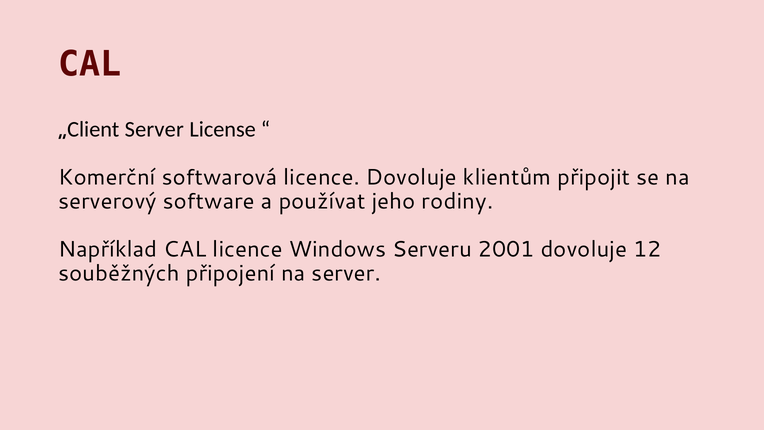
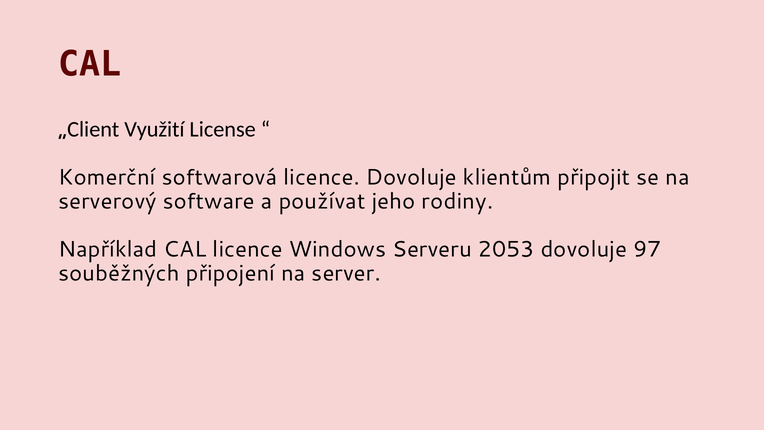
„Client Server: Server -> Využití
2001: 2001 -> 2053
12: 12 -> 97
